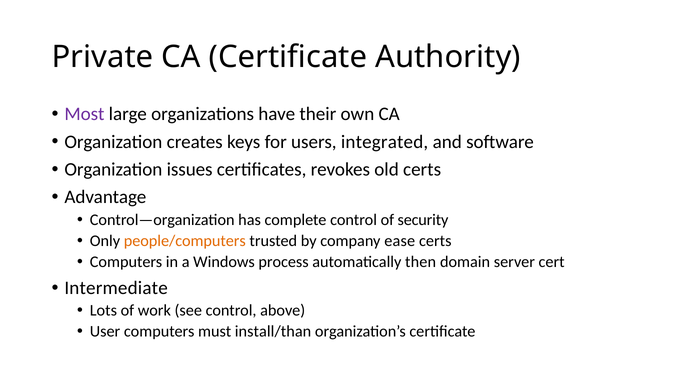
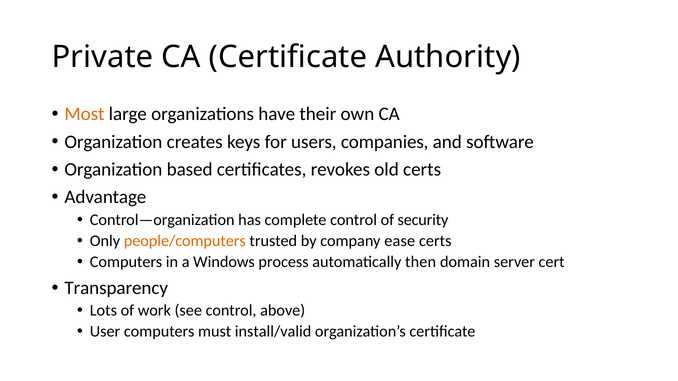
Most colour: purple -> orange
integrated: integrated -> companies
issues: issues -> based
Intermediate: Intermediate -> Transparency
install/than: install/than -> install/valid
